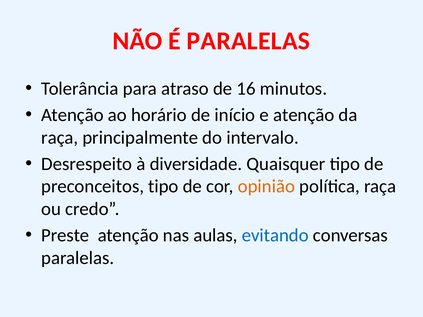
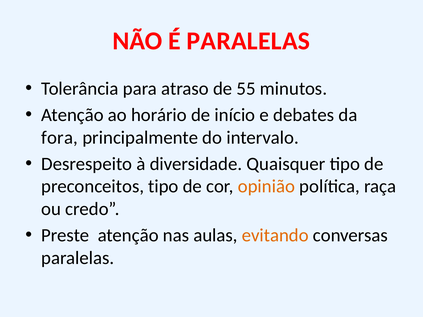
16: 16 -> 55
e atenção: atenção -> debates
raça at (60, 138): raça -> fora
evitando colour: blue -> orange
